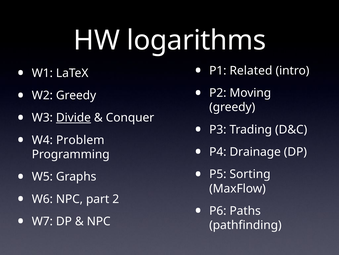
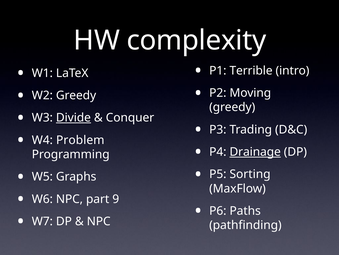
logarithms: logarithms -> complexity
Related: Related -> Terrible
Drainage underline: none -> present
2: 2 -> 9
